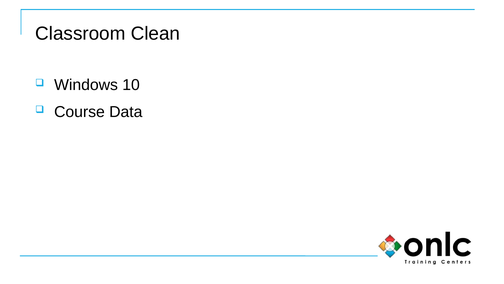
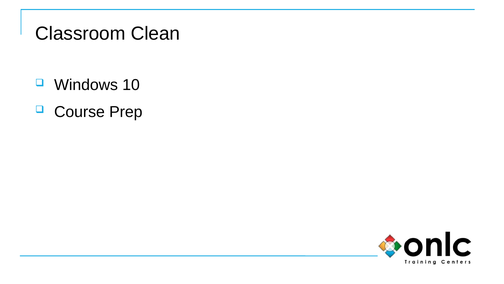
Data: Data -> Prep
